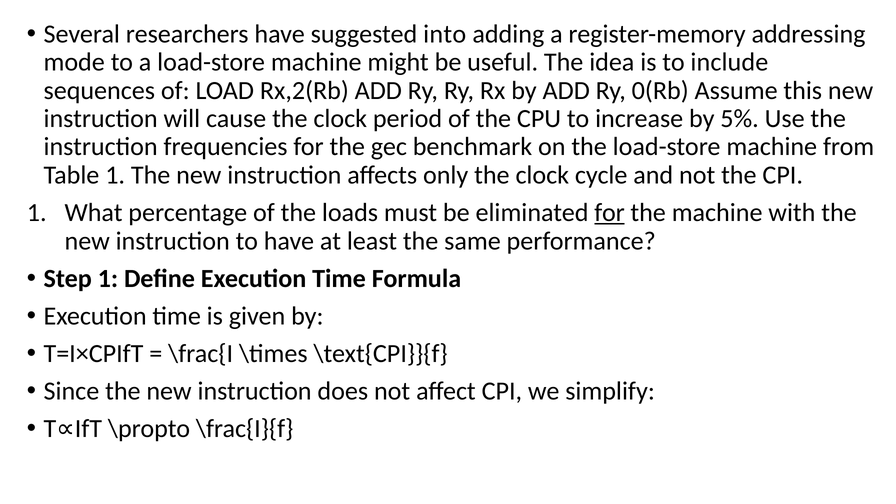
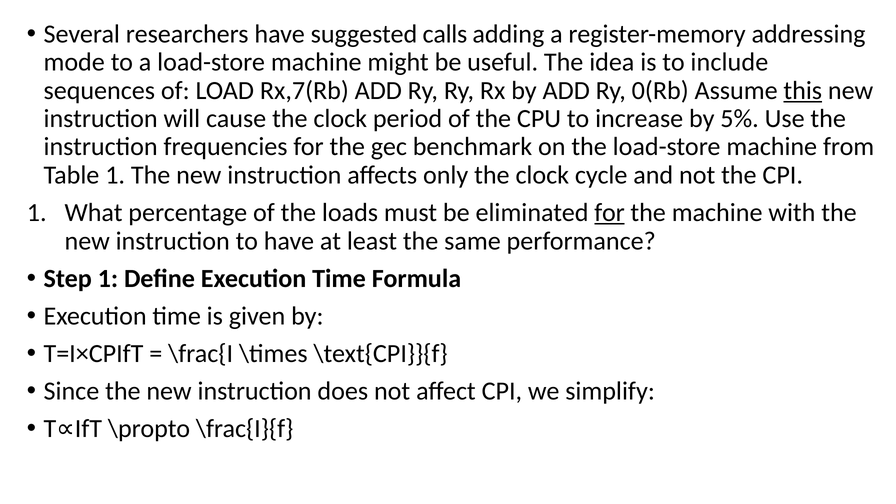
into: into -> calls
Rx,2(Rb: Rx,2(Rb -> Rx,7(Rb
this underline: none -> present
